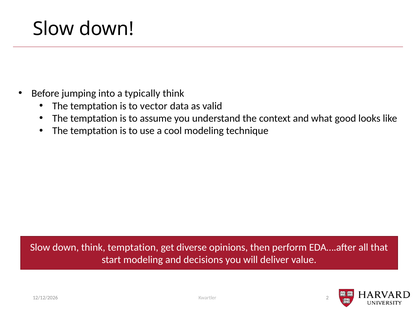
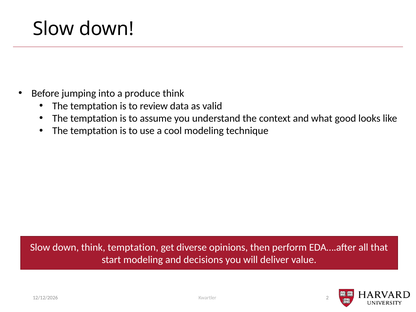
typically: typically -> produce
vector: vector -> review
